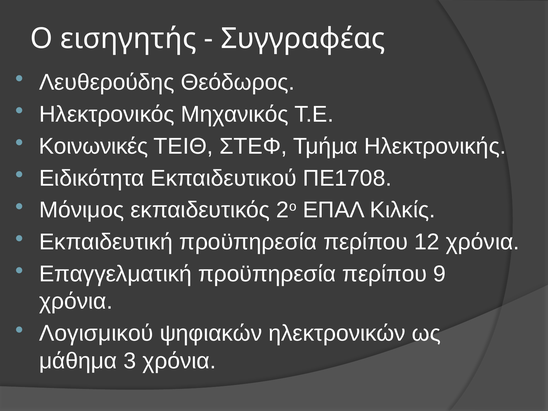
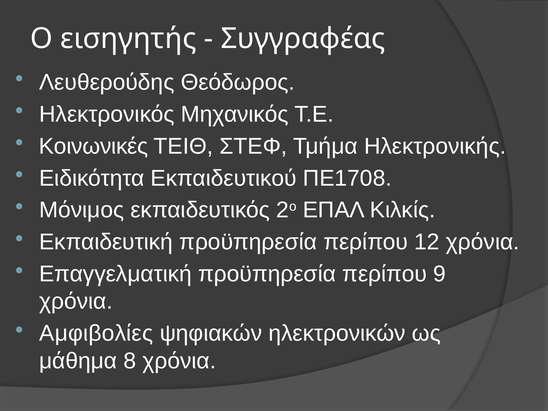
Λογισμικού: Λογισμικού -> Αμφιβολίες
3: 3 -> 8
